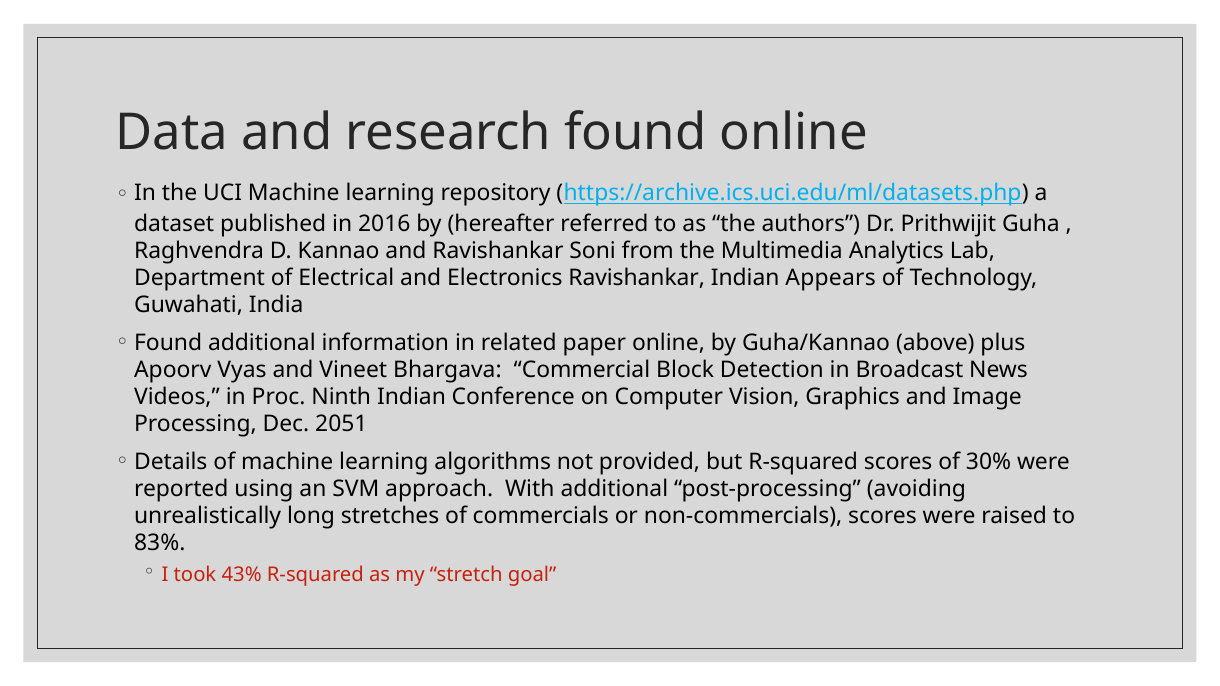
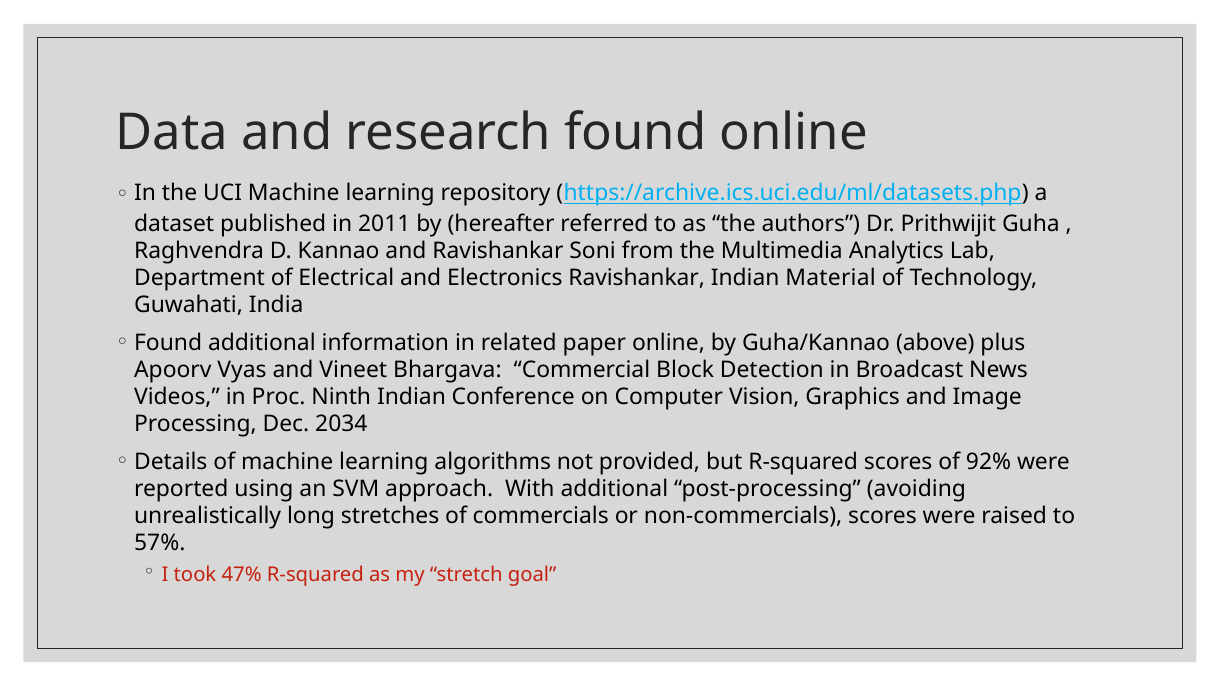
2016: 2016 -> 2011
Appears: Appears -> Material
2051: 2051 -> 2034
30%: 30% -> 92%
83%: 83% -> 57%
43%: 43% -> 47%
